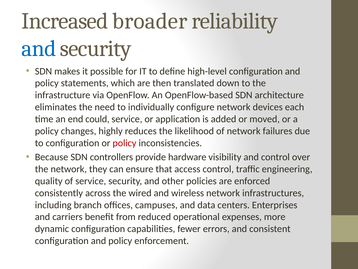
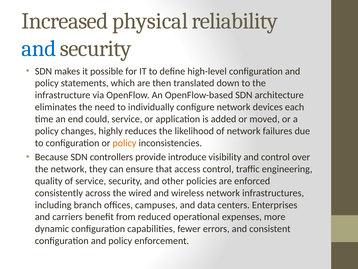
broader: broader -> physical
policy at (124, 143) colour: red -> orange
hardware: hardware -> introduce
